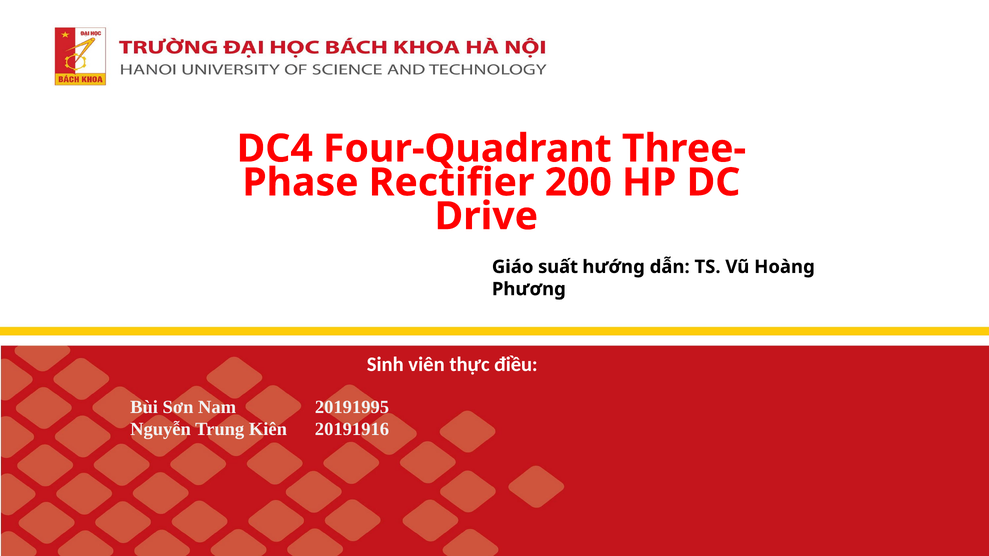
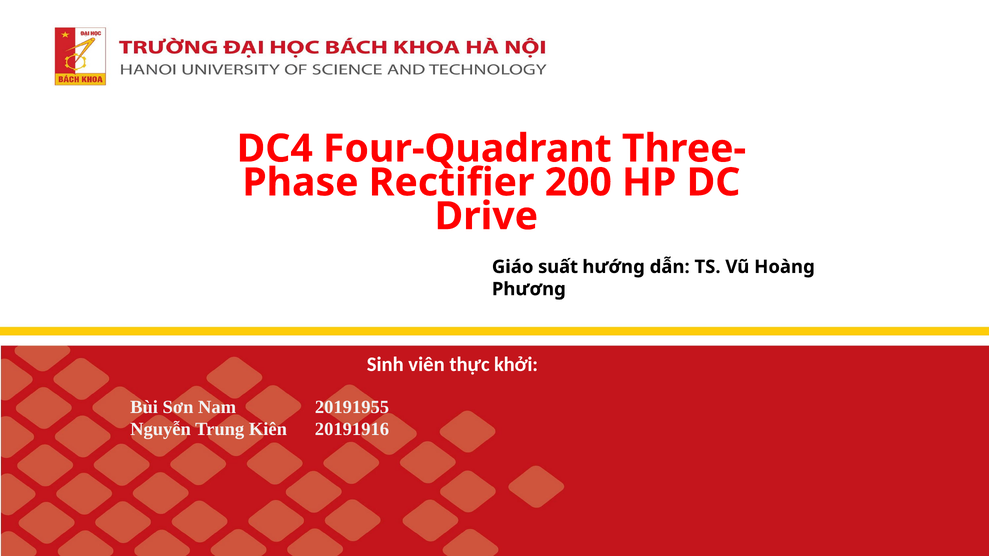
điều: điều -> khởi
20191995: 20191995 -> 20191955
